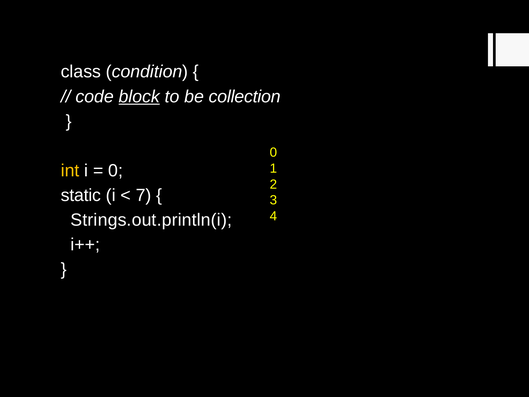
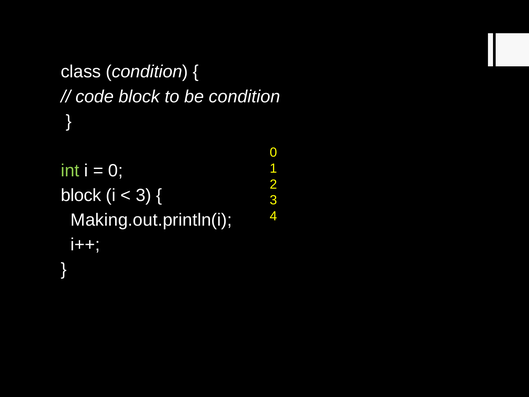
block at (139, 96) underline: present -> none
be collection: collection -> condition
int colour: yellow -> light green
static at (81, 195): static -> block
7 at (144, 195): 7 -> 3
Strings.out.println(i: Strings.out.println(i -> Making.out.println(i
